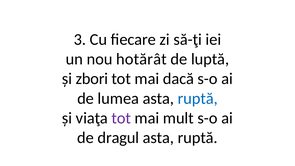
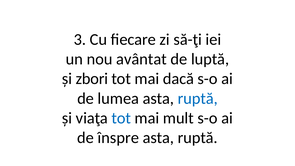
hotărât: hotărât -> avântat
tot at (121, 118) colour: purple -> blue
dragul: dragul -> înspre
